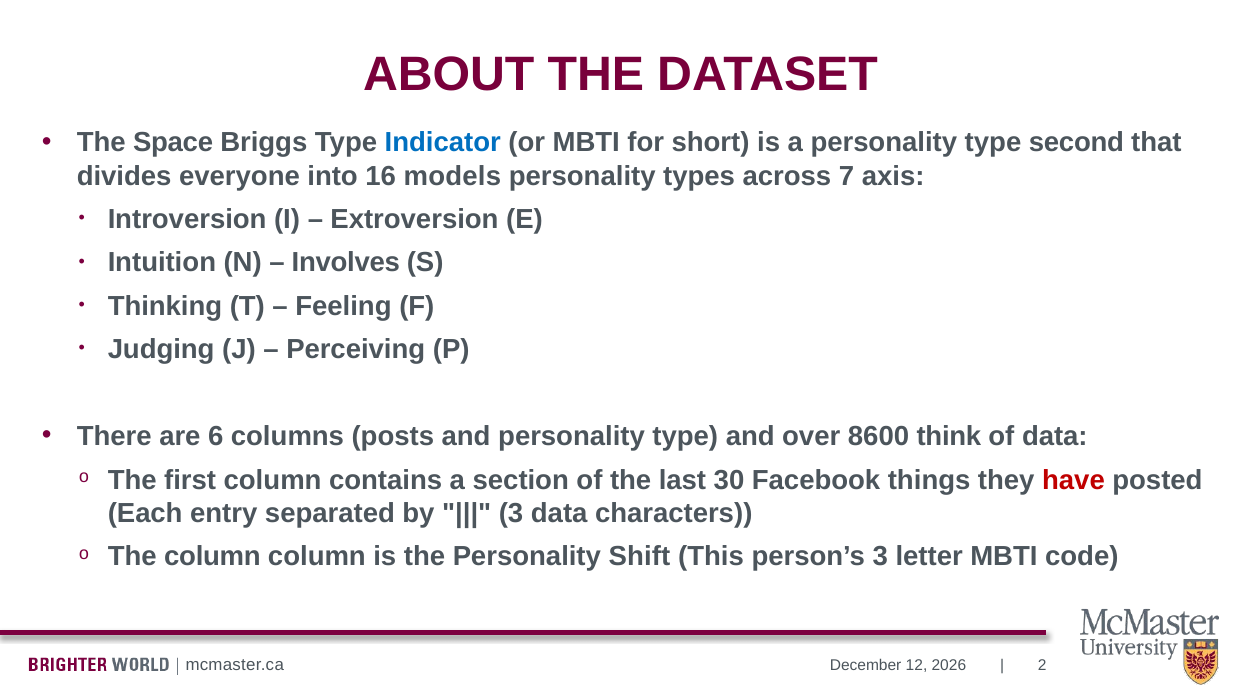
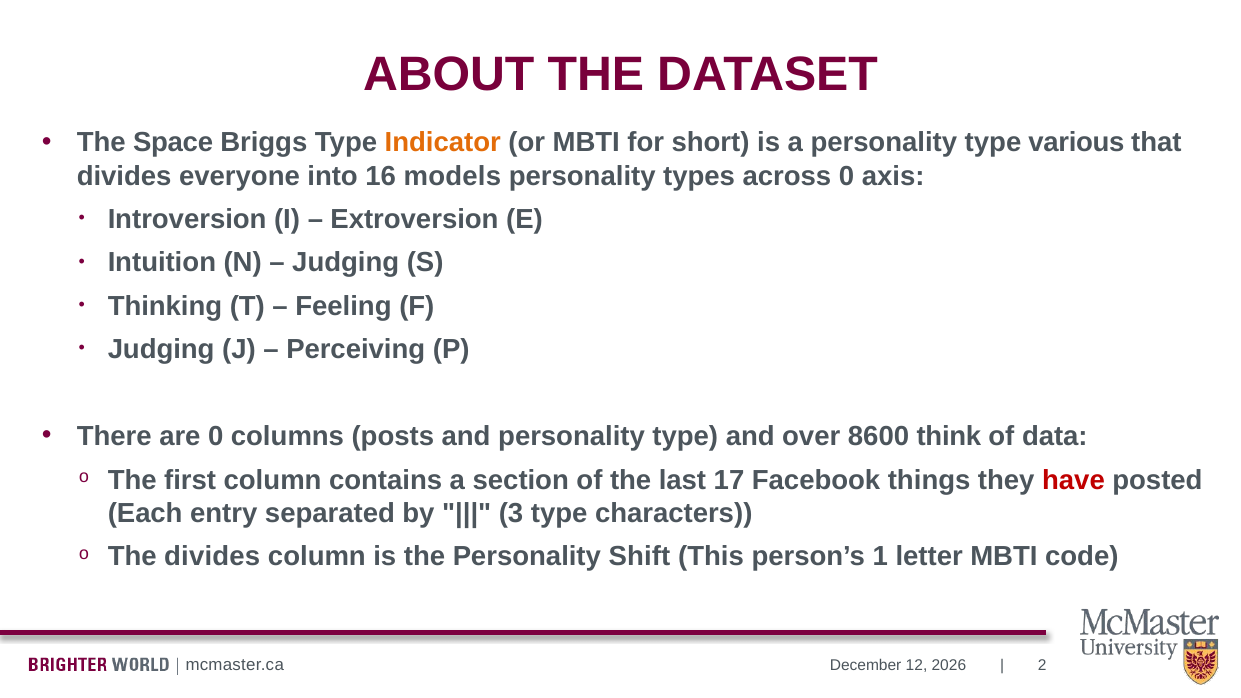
Indicator colour: blue -> orange
second: second -> various
across 7: 7 -> 0
Involves at (346, 263): Involves -> Judging
are 6: 6 -> 0
30: 30 -> 17
3 data: data -> type
The column: column -> divides
person’s 3: 3 -> 1
